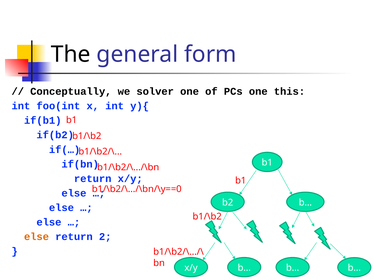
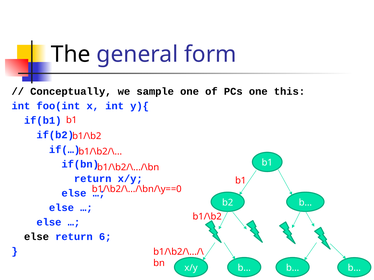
solver: solver -> sample
else at (36, 237) colour: orange -> black
2: 2 -> 6
